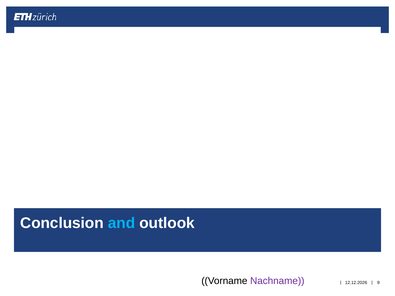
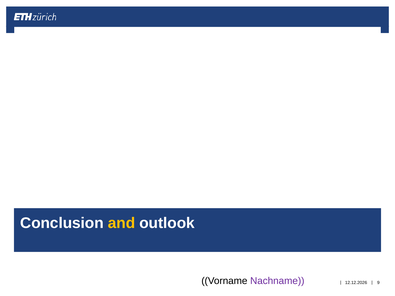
and colour: light blue -> yellow
